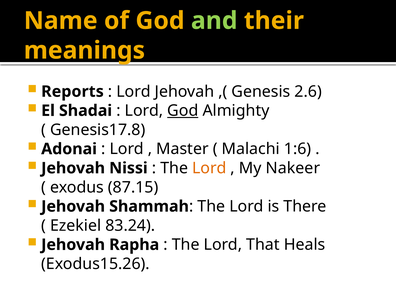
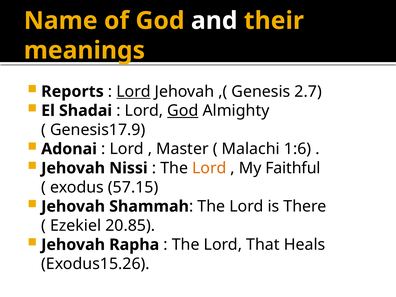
and colour: light green -> white
Lord at (134, 92) underline: none -> present
2.6: 2.6 -> 2.7
Genesis17.8: Genesis17.8 -> Genesis17.9
Nakeer: Nakeer -> Faithful
87.15: 87.15 -> 57.15
83.24: 83.24 -> 20.85
